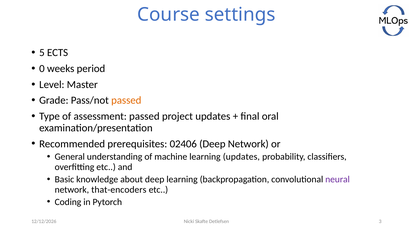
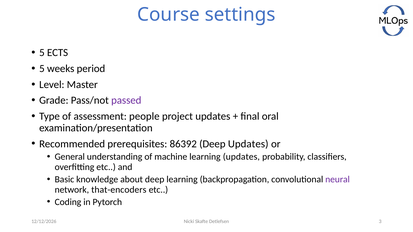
0 at (42, 69): 0 -> 5
passed at (126, 101) colour: orange -> purple
assessment passed: passed -> people
02406: 02406 -> 86392
Deep Network: Network -> Updates
